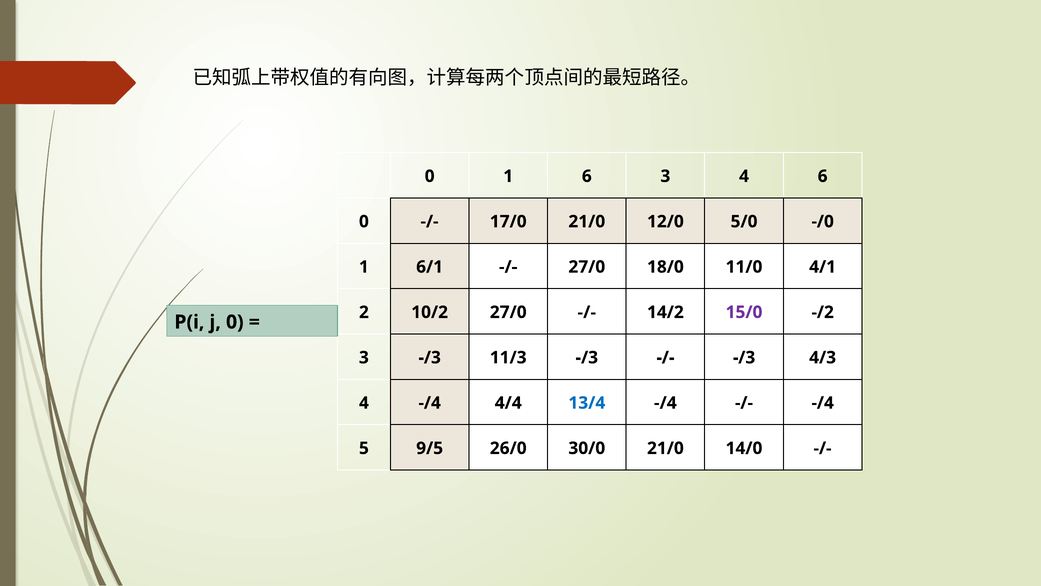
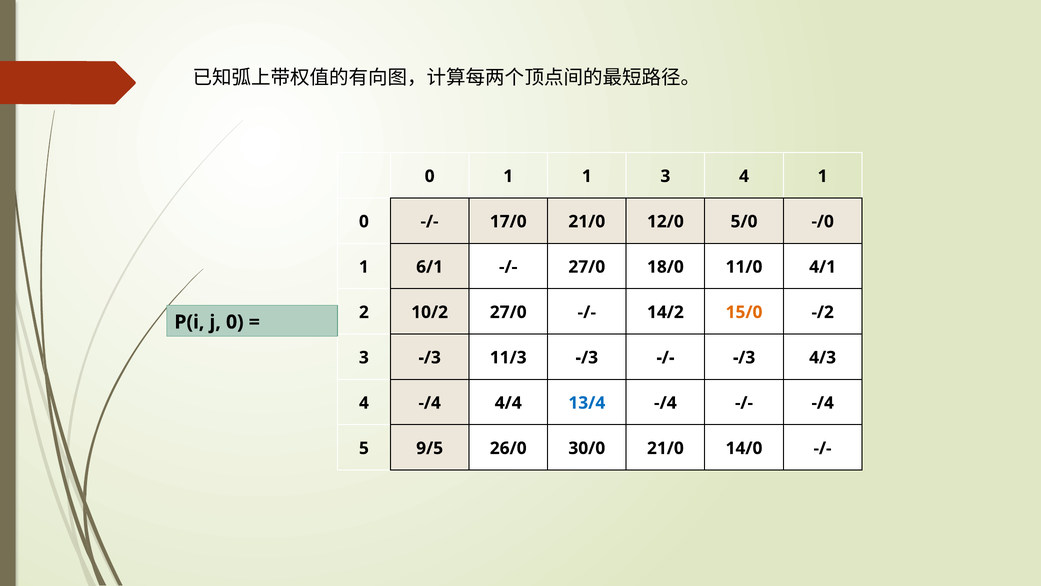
1 6: 6 -> 1
4 6: 6 -> 1
15/0 colour: purple -> orange
